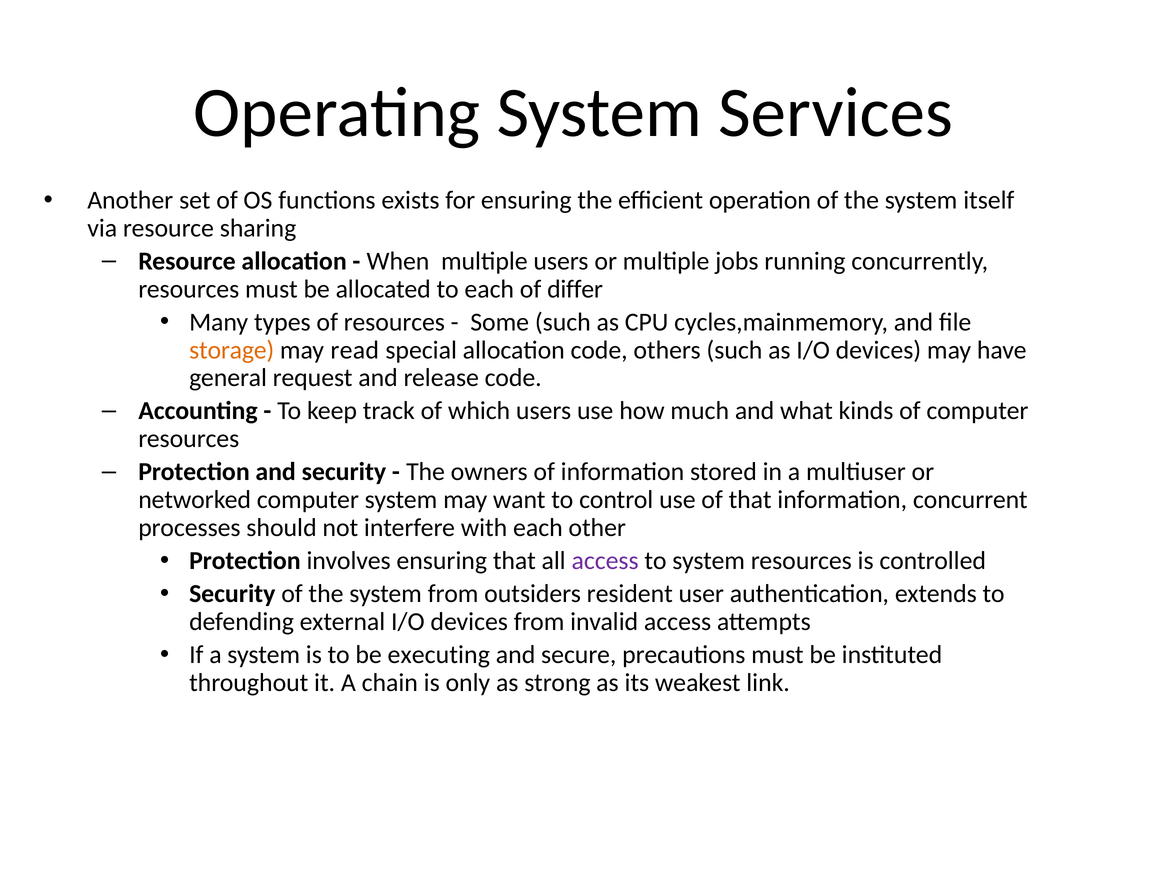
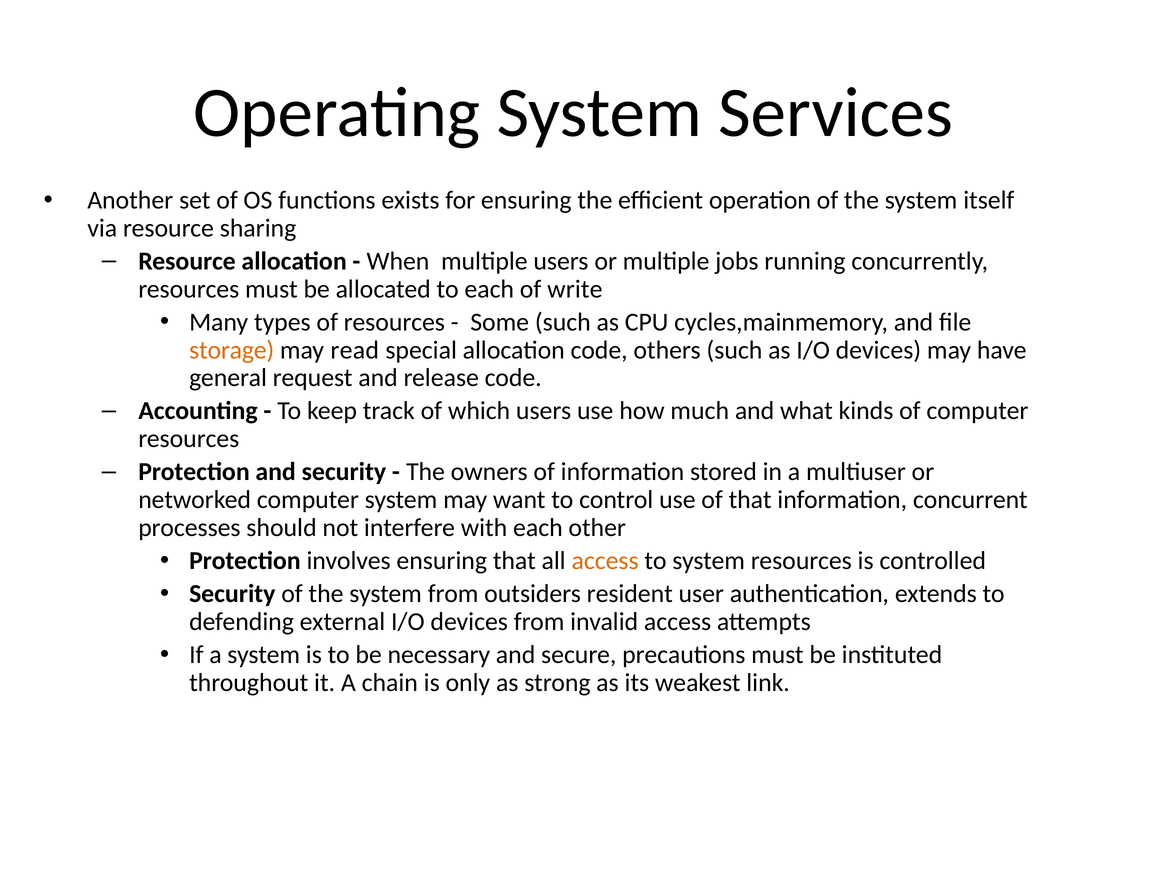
differ: differ -> write
access at (605, 561) colour: purple -> orange
executing: executing -> necessary
